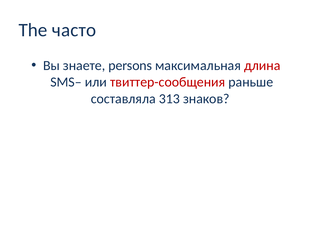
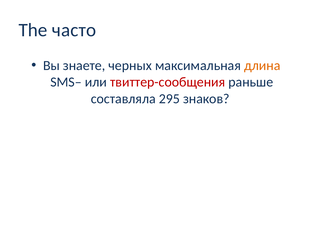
persons: persons -> черных
длина colour: red -> orange
313: 313 -> 295
